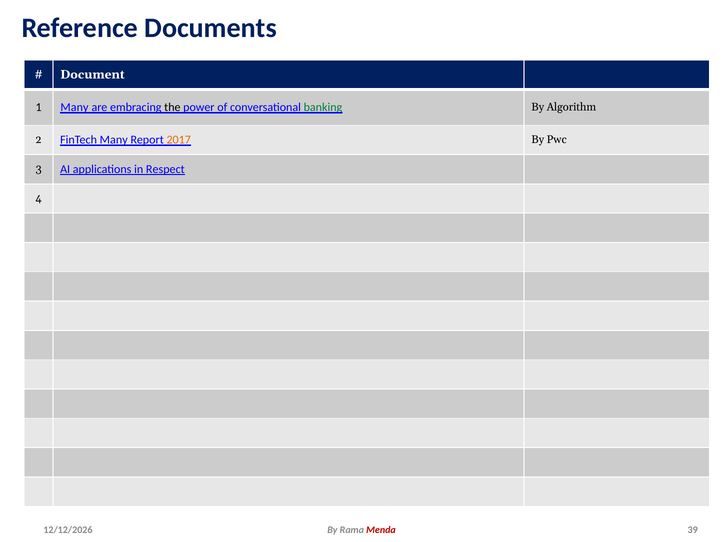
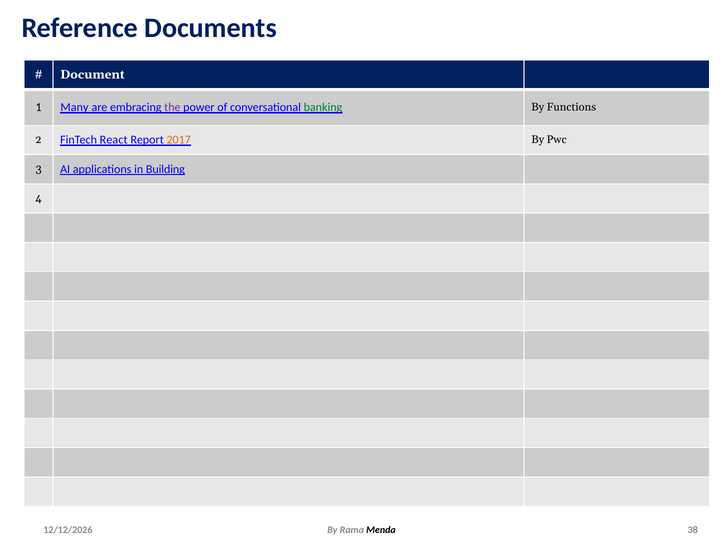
the colour: black -> purple
Algorithm: Algorithm -> Functions
FinTech Many: Many -> React
Respect: Respect -> Building
Menda colour: red -> black
39: 39 -> 38
